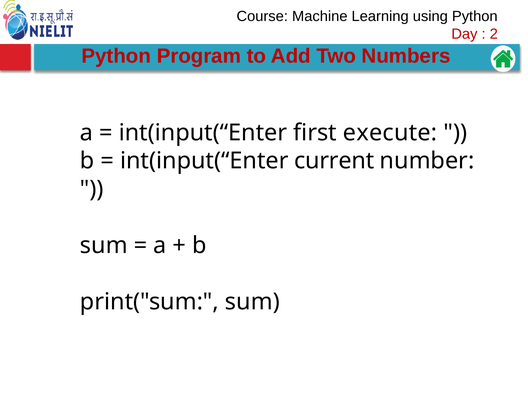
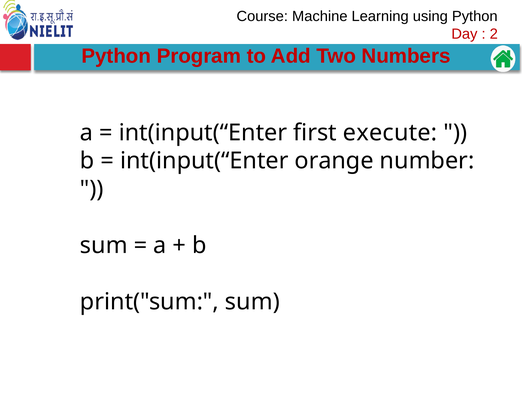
current: current -> orange
